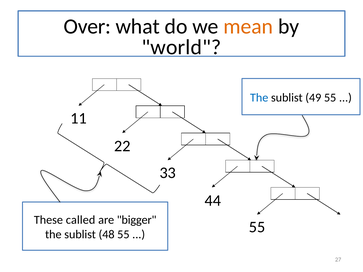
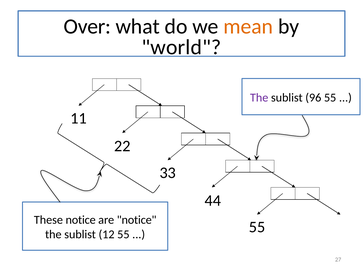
The at (259, 98) colour: blue -> purple
49: 49 -> 96
These called: called -> notice
are bigger: bigger -> notice
48: 48 -> 12
